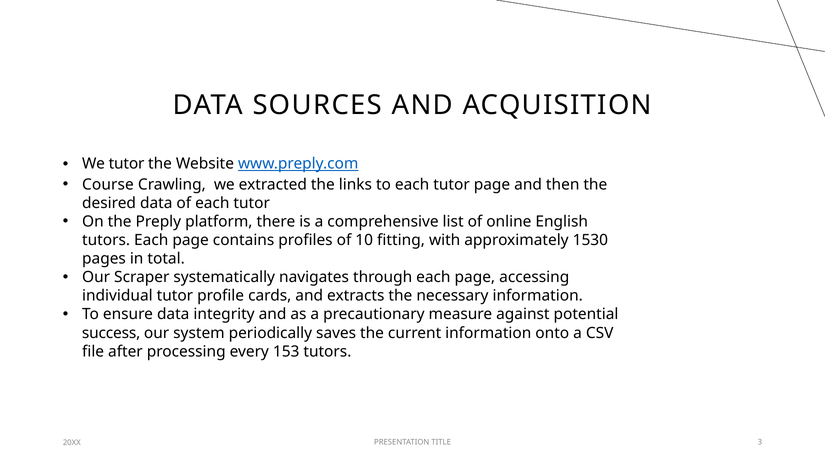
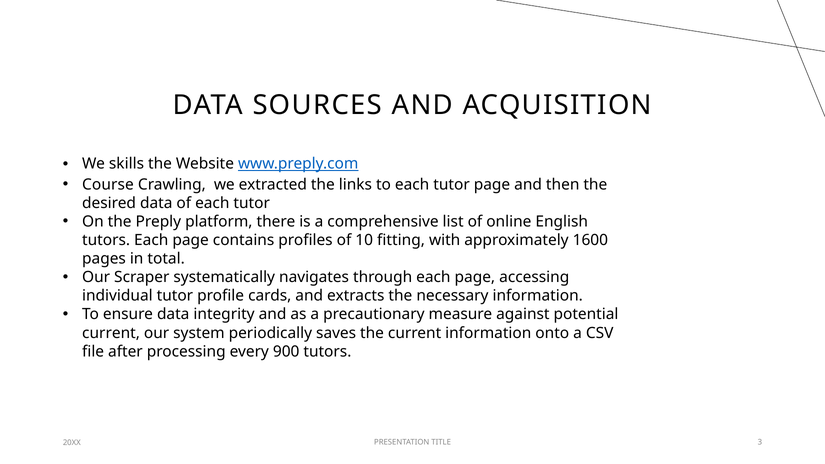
We tutor: tutor -> skills
1530: 1530 -> 1600
success at (111, 333): success -> current
153: 153 -> 900
